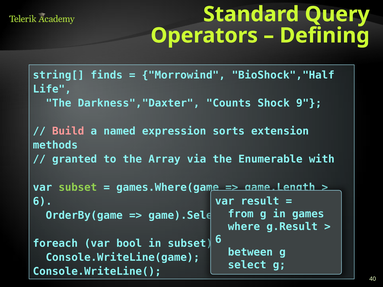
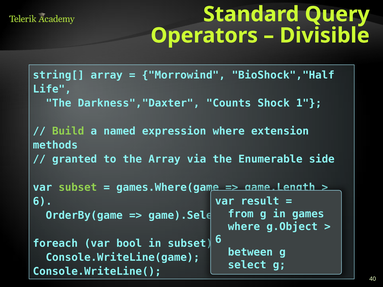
Defining: Defining -> Divisible
string[ finds: finds -> array
9: 9 -> 1
Build colour: pink -> light green
expression sorts: sorts -> where
with: with -> side
g.Result: g.Result -> g.Object
